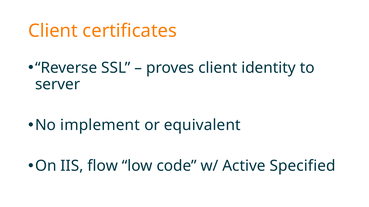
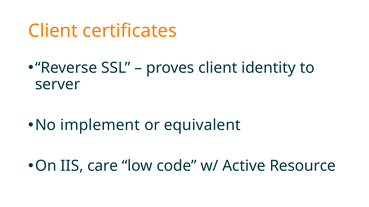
flow: flow -> care
Specified: Specified -> Resource
